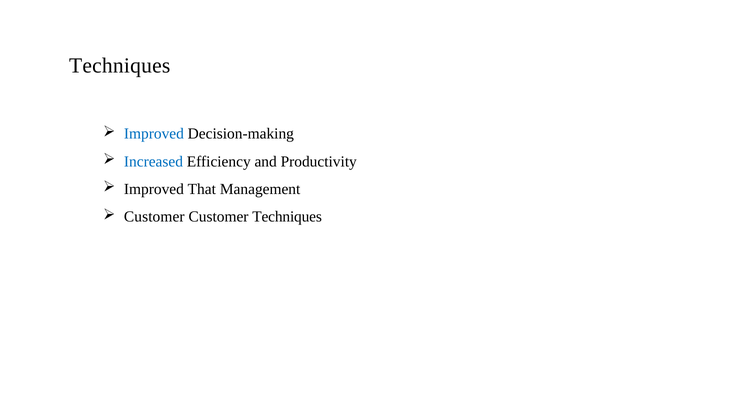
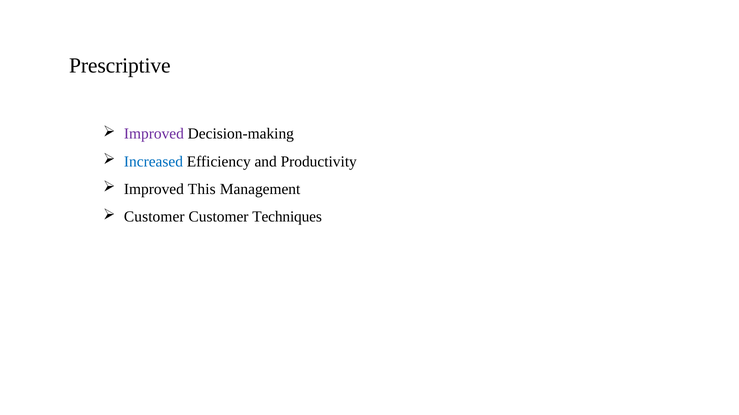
Techniques at (120, 66): Techniques -> Prescriptive
Improved at (154, 134) colour: blue -> purple
That: That -> This
